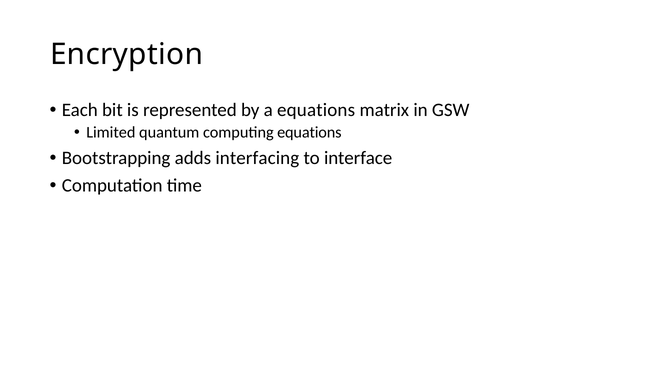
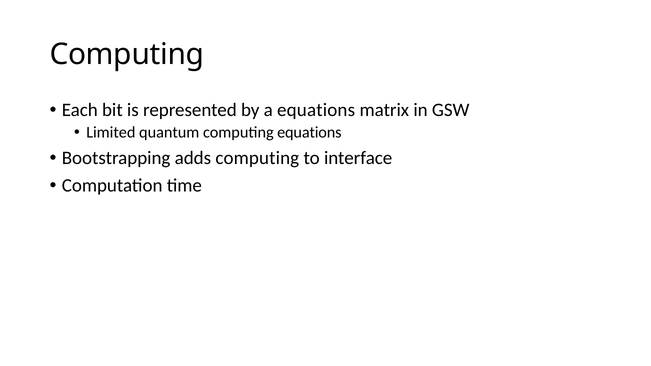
Encryption at (127, 55): Encryption -> Computing
adds interfacing: interfacing -> computing
